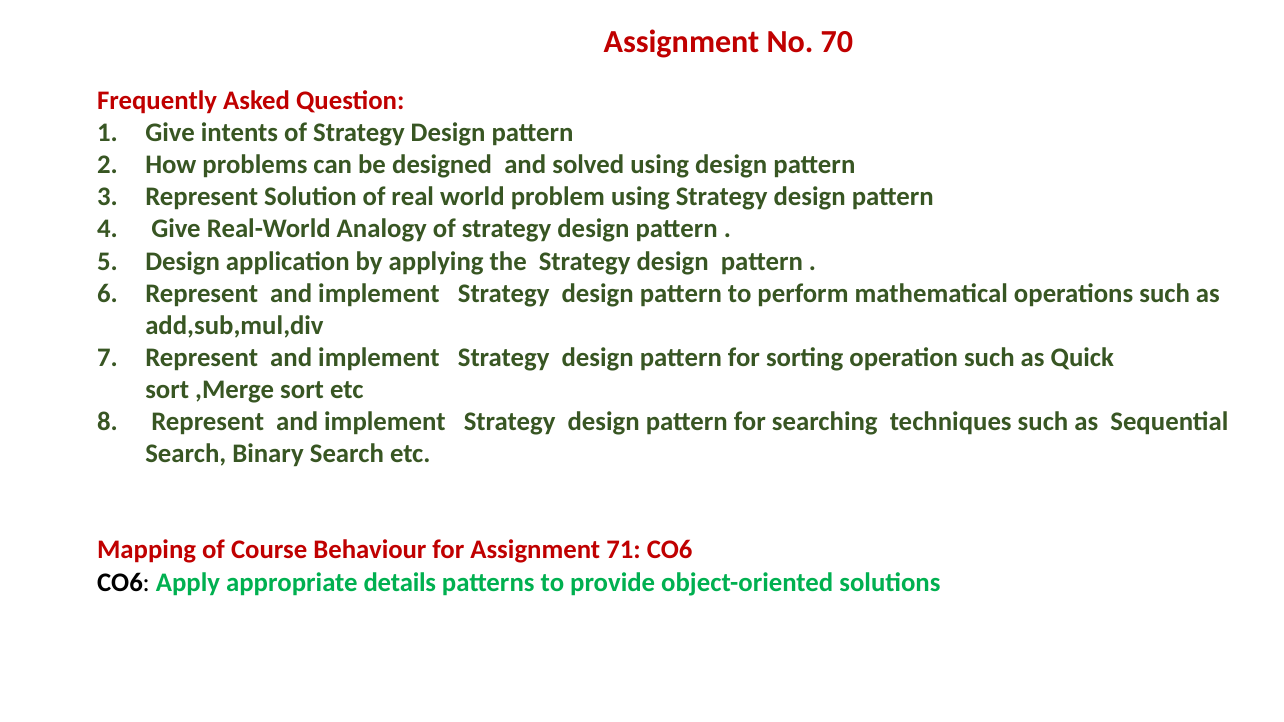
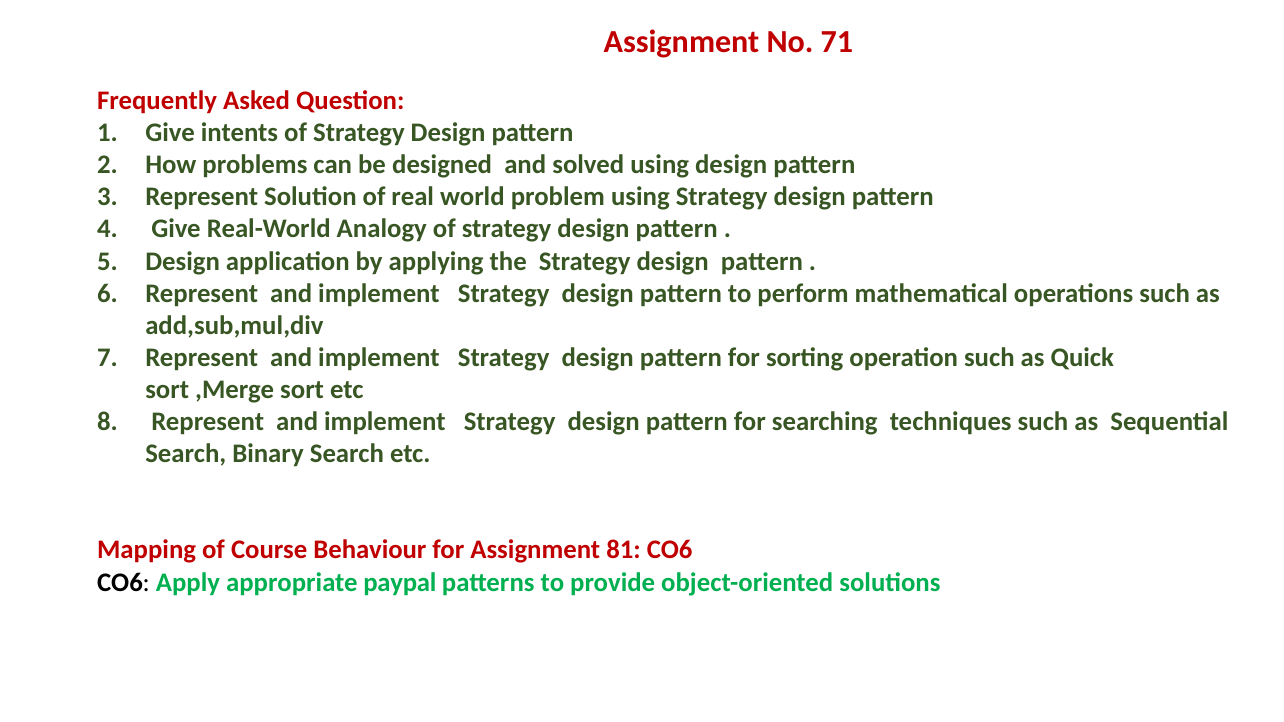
70: 70 -> 71
71: 71 -> 81
details: details -> paypal
